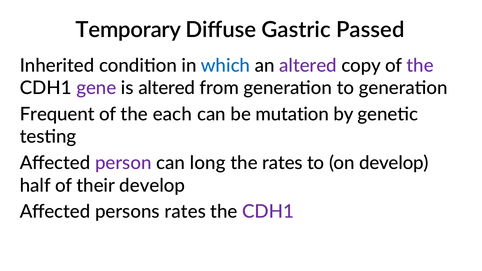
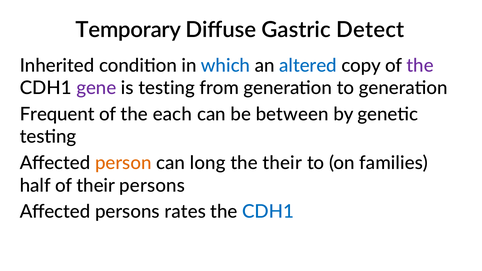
Passed: Passed -> Detect
altered at (308, 66) colour: purple -> blue
is altered: altered -> testing
mutation: mutation -> between
person colour: purple -> orange
the rates: rates -> their
on develop: develop -> families
their develop: develop -> persons
CDH1 at (268, 212) colour: purple -> blue
